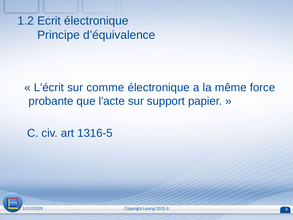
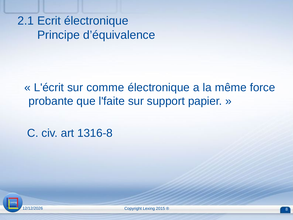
1.2: 1.2 -> 2.1
l'acte: l'acte -> l'faite
1316-5: 1316-5 -> 1316-8
